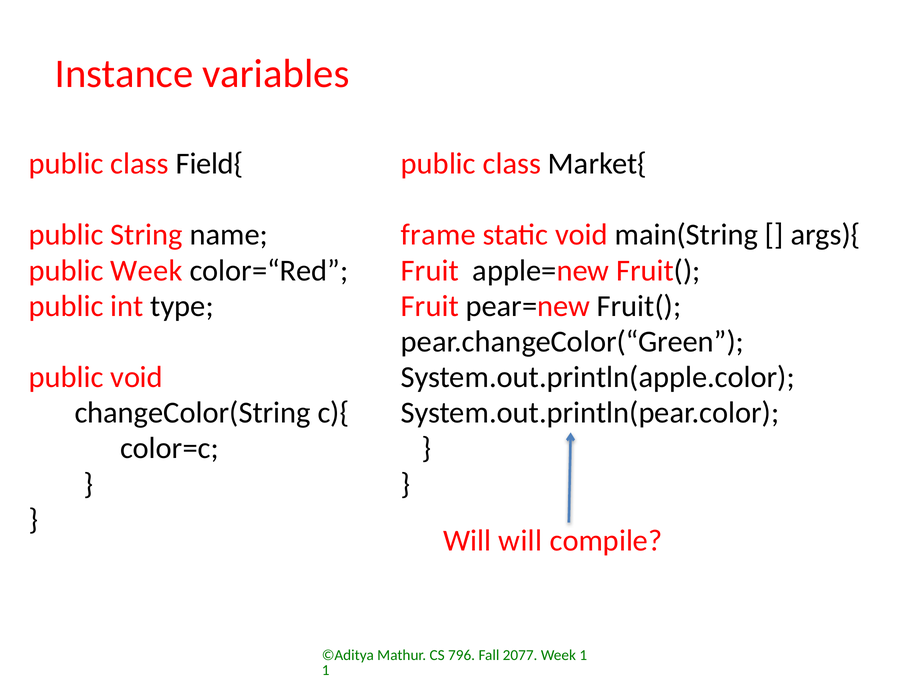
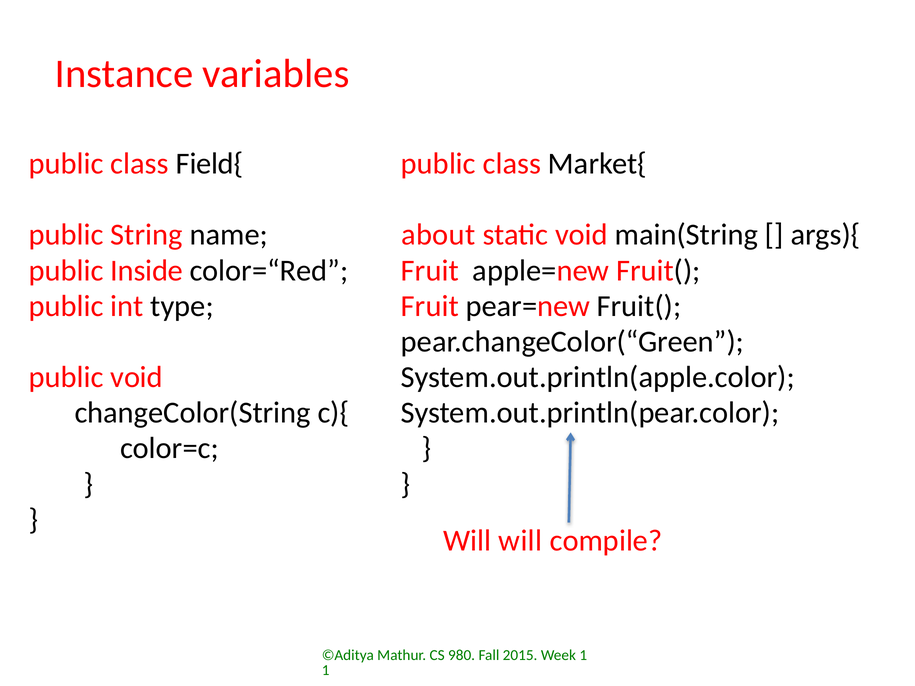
frame: frame -> about
public Week: Week -> Inside
796: 796 -> 980
2077: 2077 -> 2015
